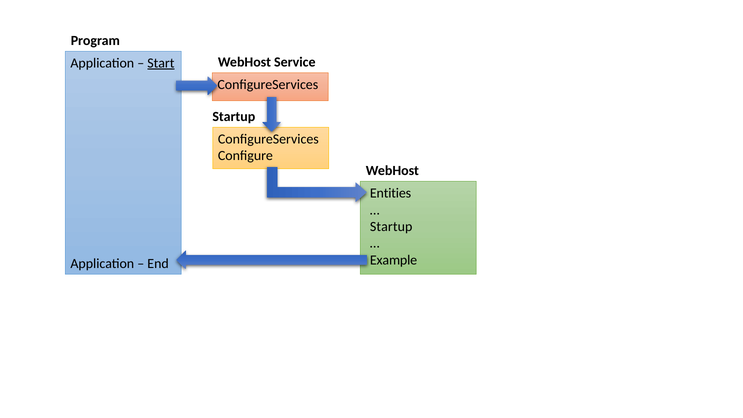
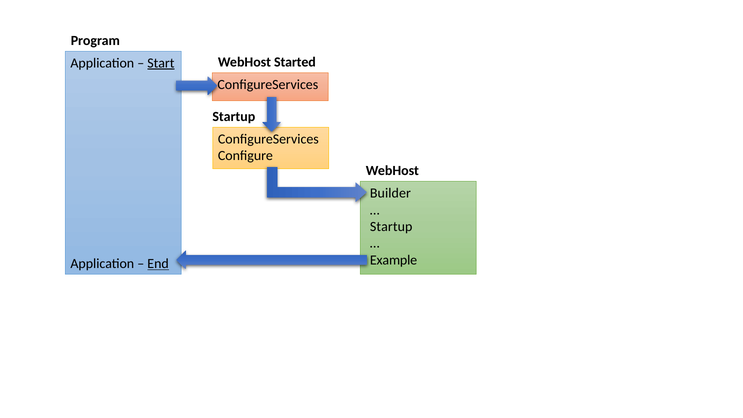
Service: Service -> Started
Entities: Entities -> Builder
End underline: none -> present
